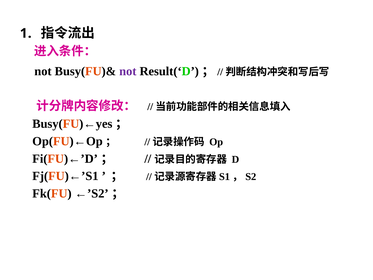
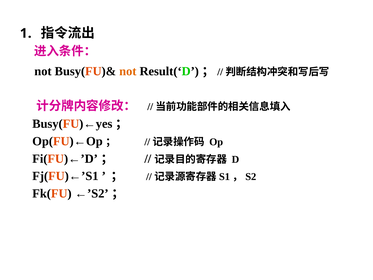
not at (128, 71) colour: purple -> orange
